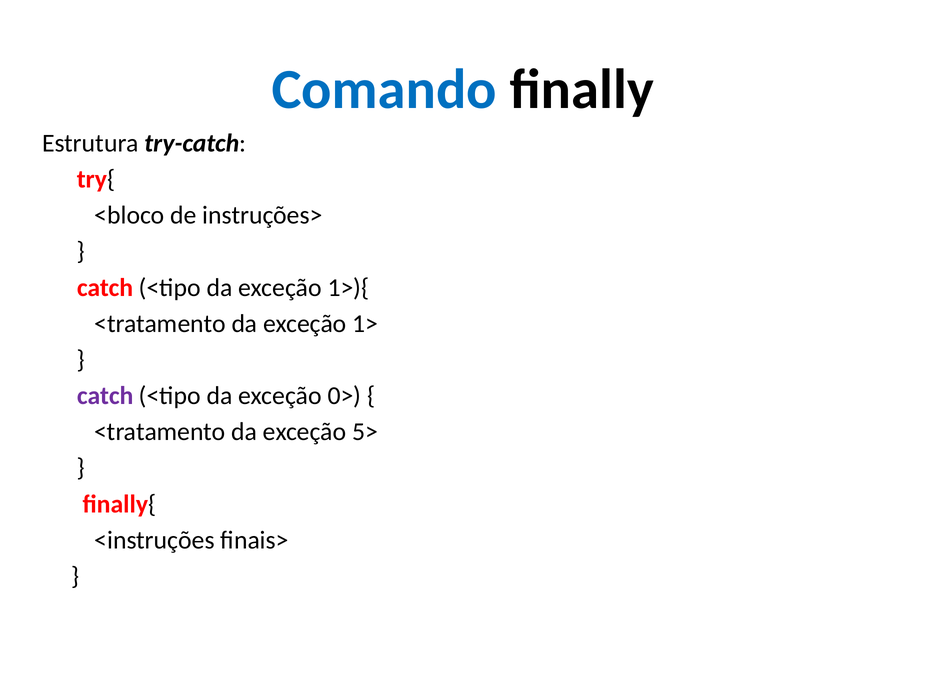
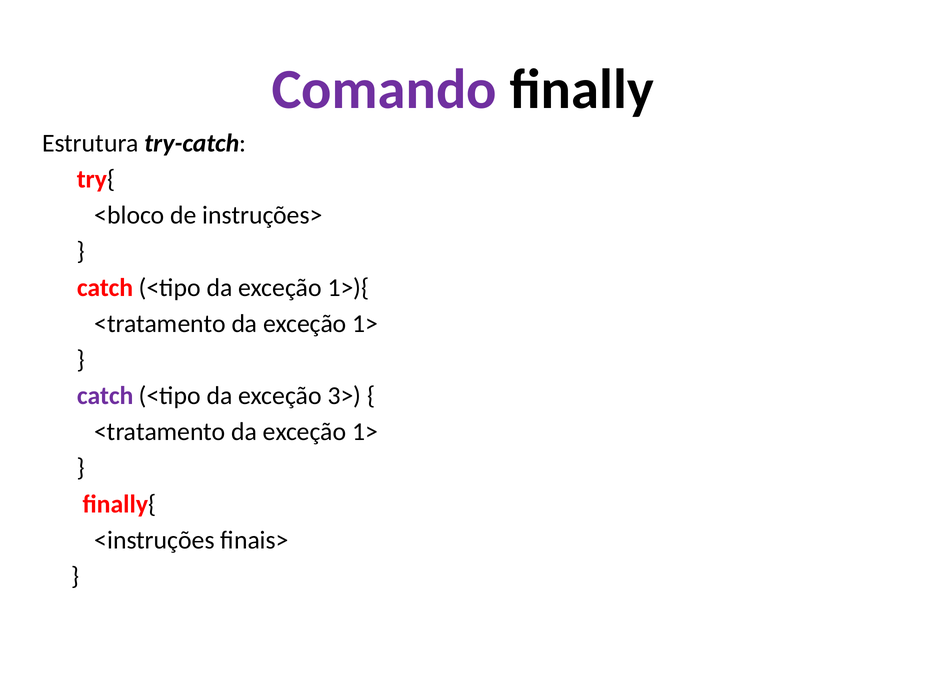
Comando colour: blue -> purple
0>: 0> -> 3>
5> at (365, 432): 5> -> 1>
